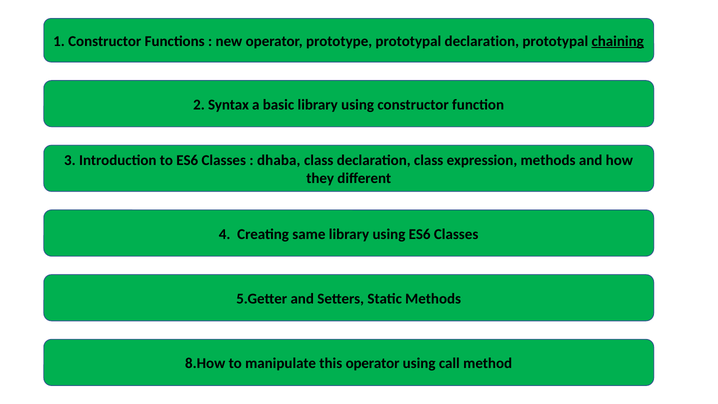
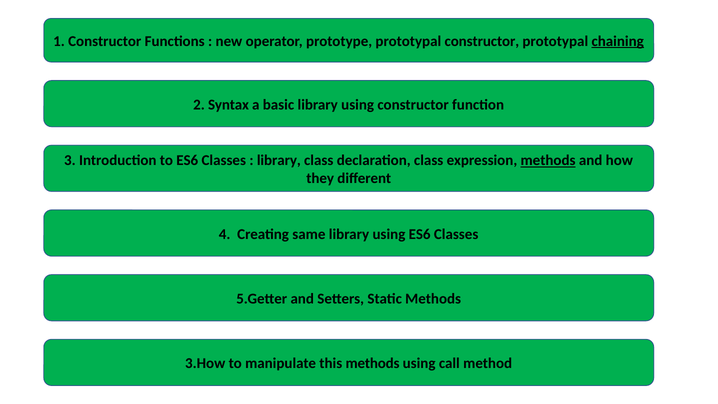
prototypal declaration: declaration -> constructor
dhaba at (279, 160): dhaba -> library
methods at (548, 160) underline: none -> present
8.How: 8.How -> 3.How
this operator: operator -> methods
